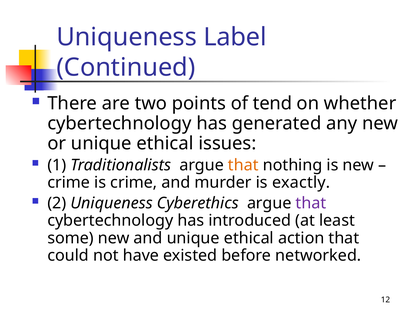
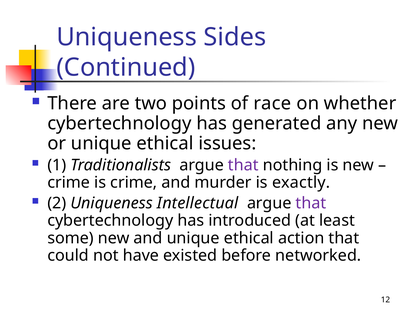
Label: Label -> Sides
tend: tend -> race
that at (243, 165) colour: orange -> purple
Cyberethics: Cyberethics -> Intellectual
